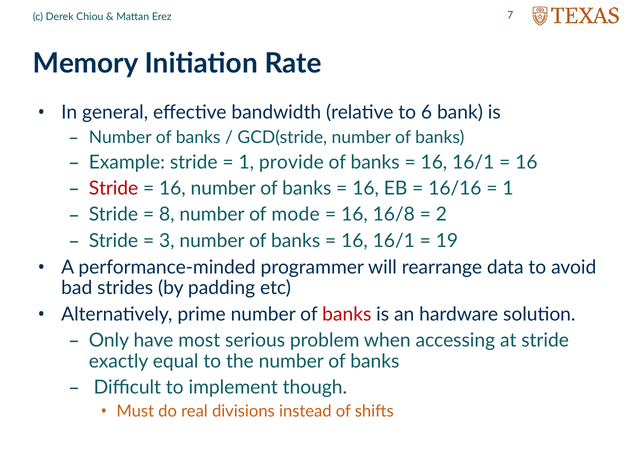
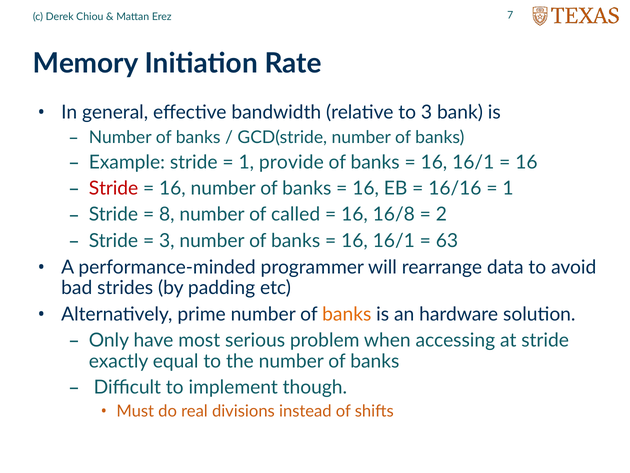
to 6: 6 -> 3
mode: mode -> called
19: 19 -> 63
banks at (347, 314) colour: red -> orange
